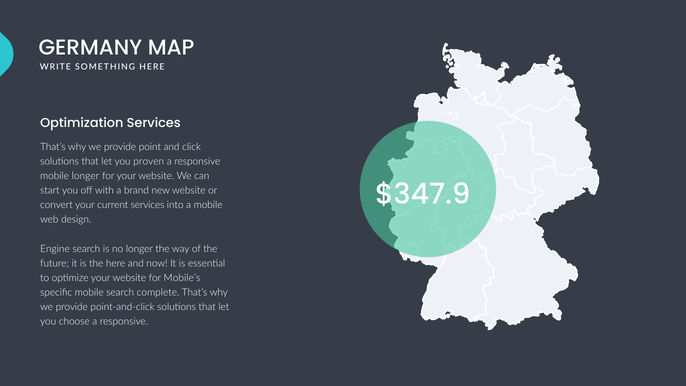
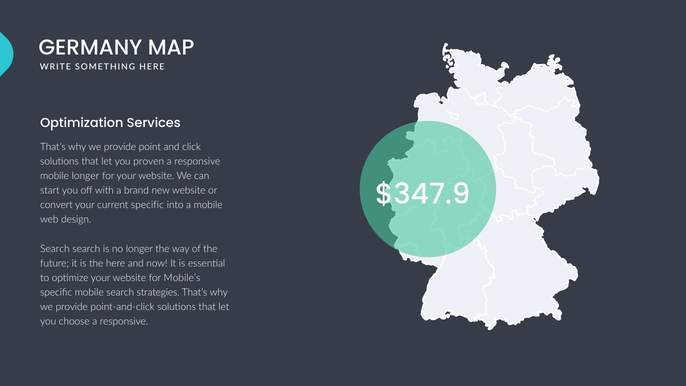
current services: services -> specific
Engine at (55, 249): Engine -> Search
complete: complete -> strategies
